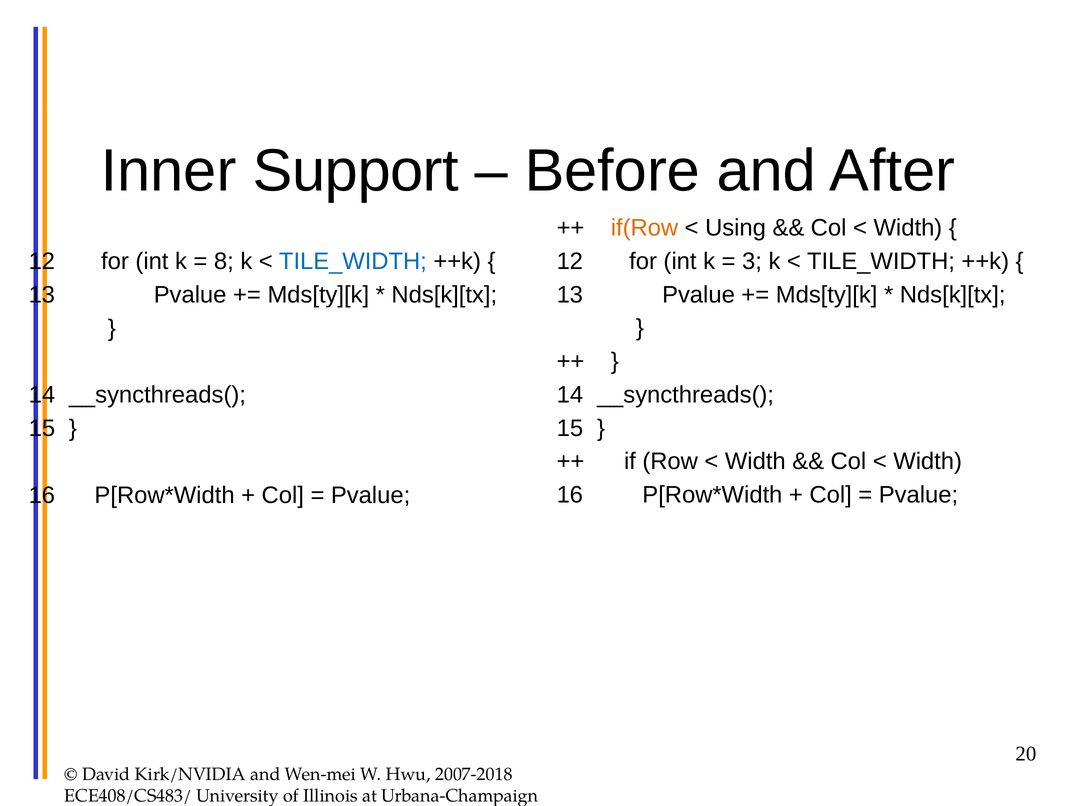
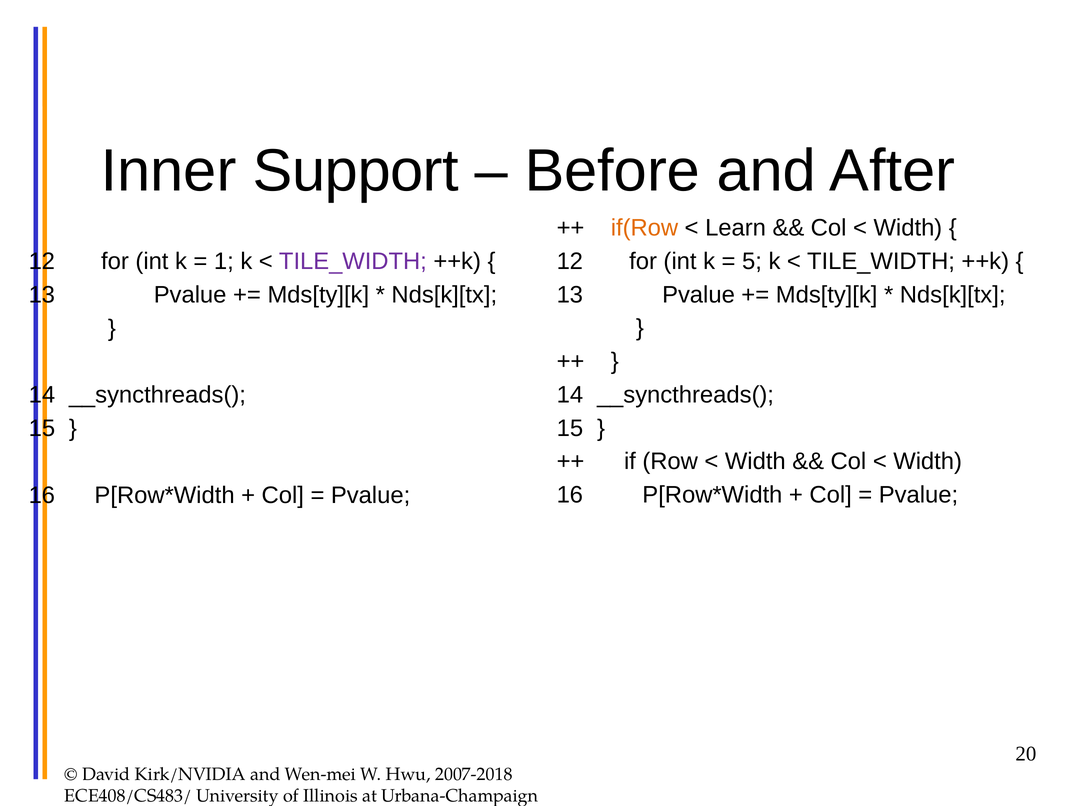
Using: Using -> Learn
3: 3 -> 5
8: 8 -> 1
TILE_WIDTH at (353, 261) colour: blue -> purple
